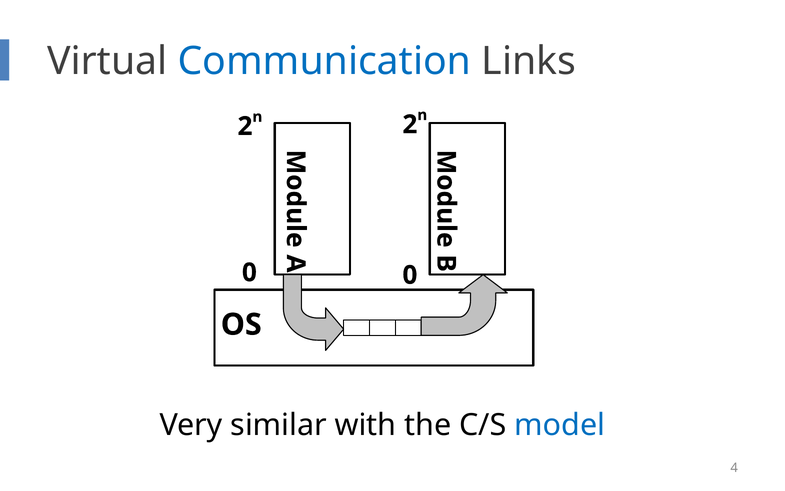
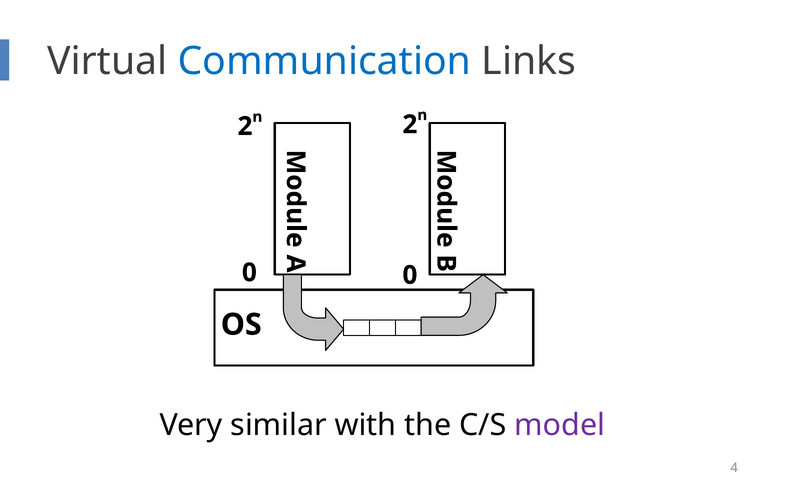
model colour: blue -> purple
